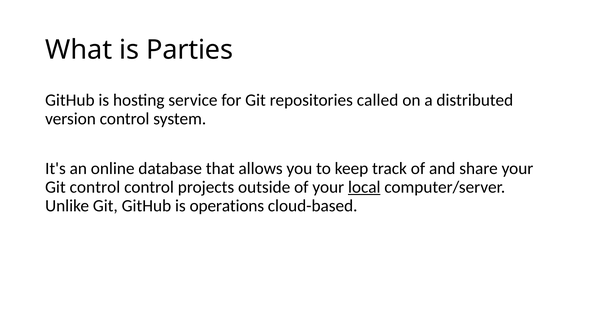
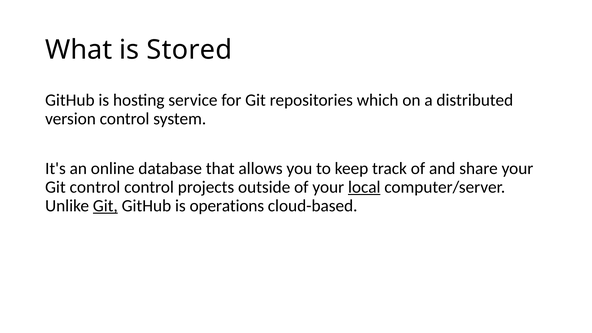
Parties: Parties -> Stored
called: called -> which
Git at (105, 206) underline: none -> present
